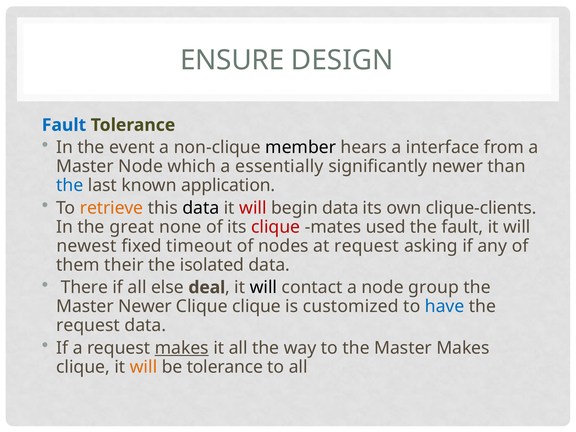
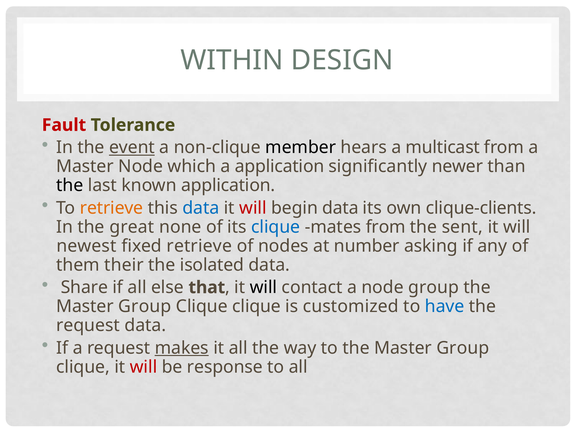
ENSURE: ENSURE -> WITHIN
Fault at (64, 125) colour: blue -> red
event underline: none -> present
interface: interface -> multicast
a essentially: essentially -> application
the at (70, 186) colour: blue -> black
data at (201, 208) colour: black -> blue
clique at (276, 227) colour: red -> blue
mates used: used -> from
the fault: fault -> sent
fixed timeout: timeout -> retrieve
at request: request -> number
There: There -> Share
deal: deal -> that
Newer at (145, 306): Newer -> Group
to the Master Makes: Makes -> Group
will at (144, 367) colour: orange -> red
be tolerance: tolerance -> response
